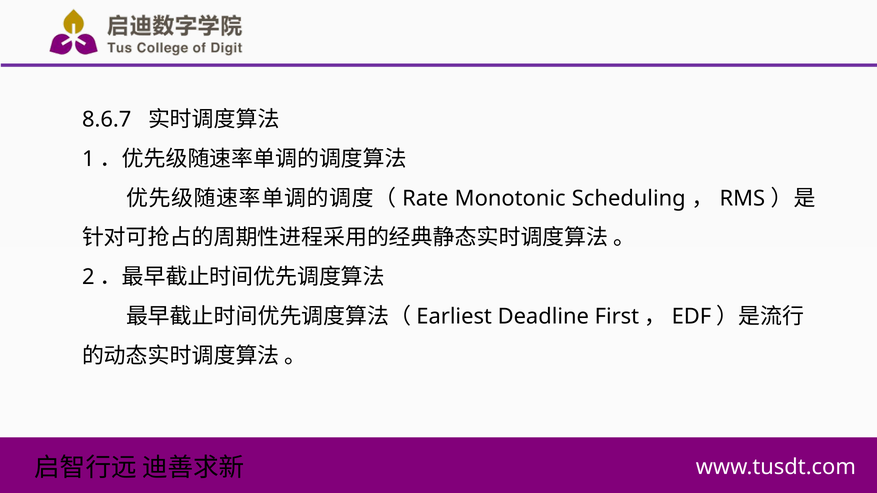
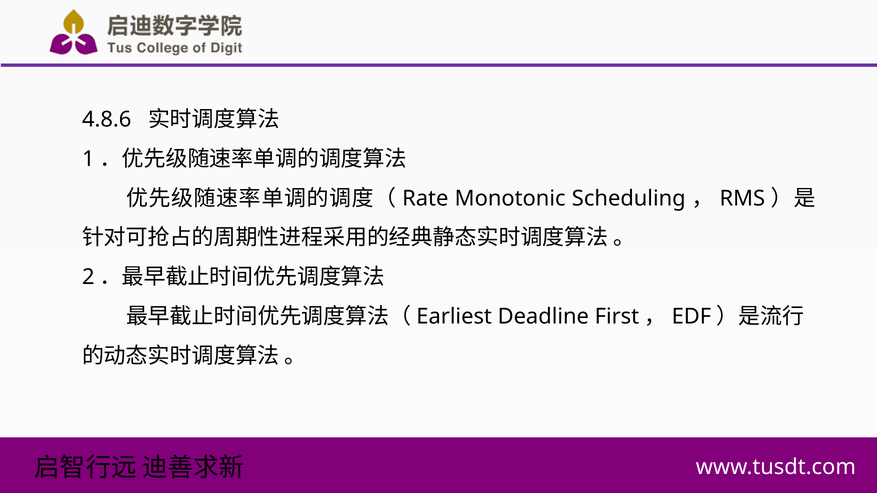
8.6.7: 8.6.7 -> 4.8.6
